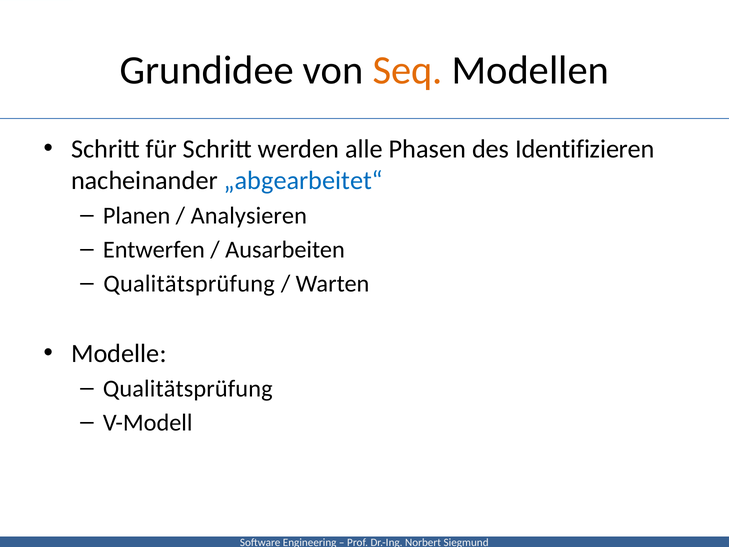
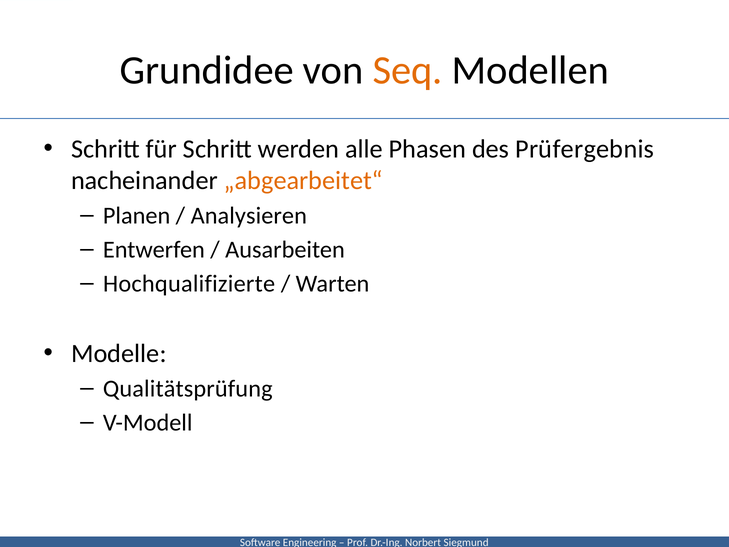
Identifizieren: Identifizieren -> Prüfergebnis
„abgearbeitet“ colour: blue -> orange
Qualitätsprüfung at (189, 284): Qualitätsprüfung -> Hochqualifizierte
